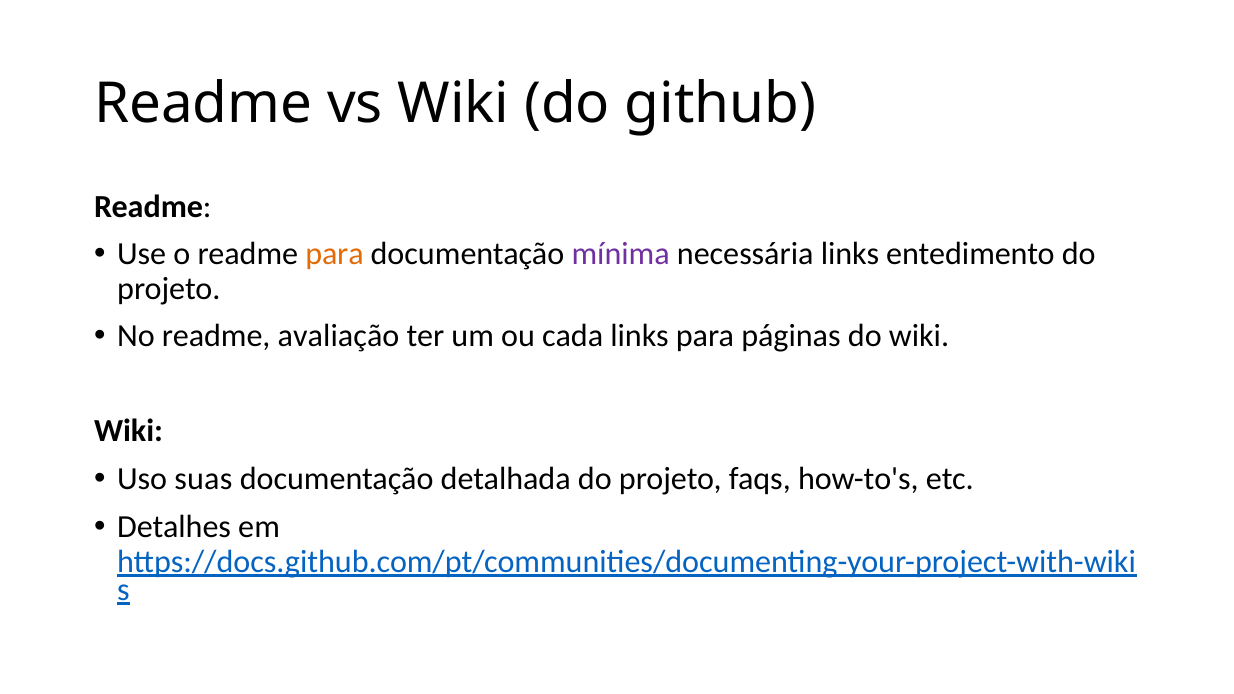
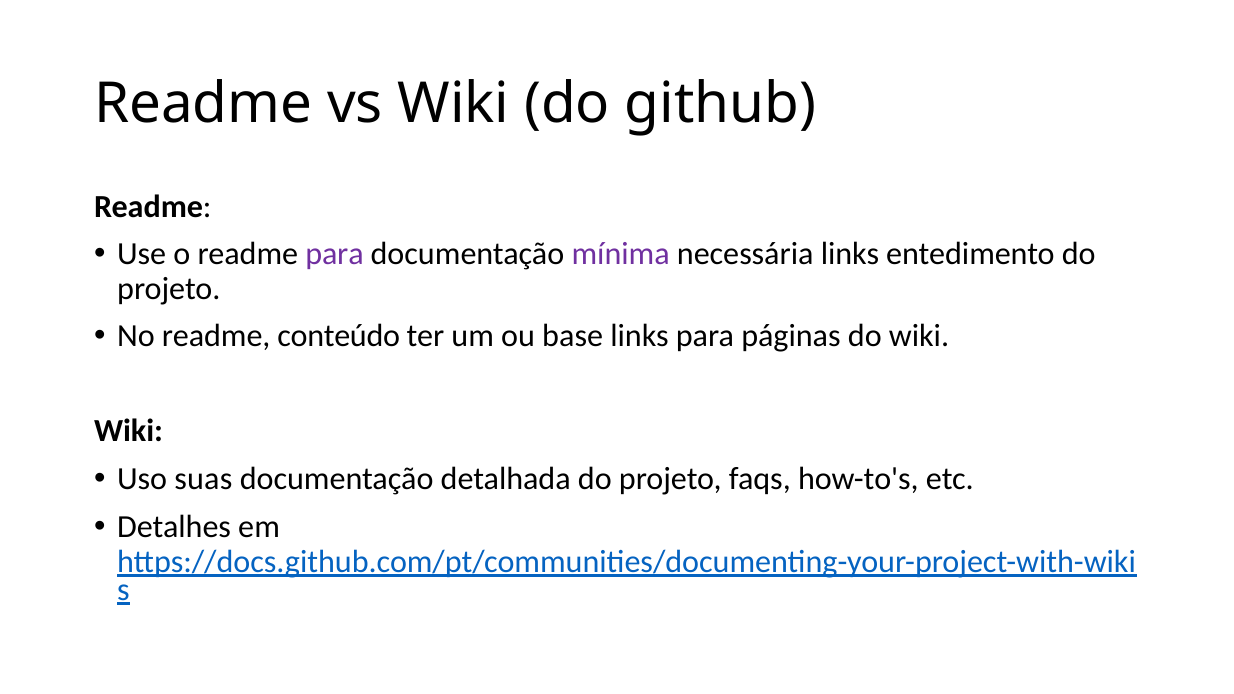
para at (334, 254) colour: orange -> purple
avaliação: avaliação -> conteúdo
cada: cada -> base
